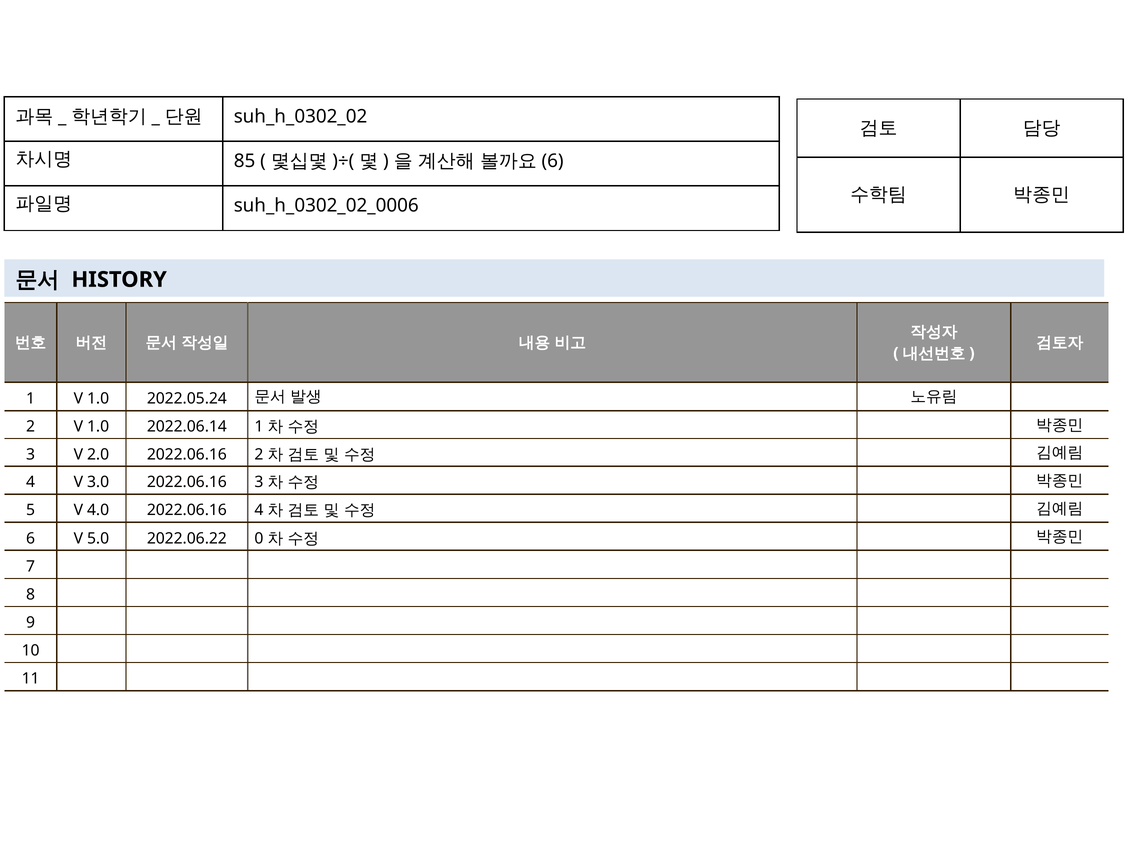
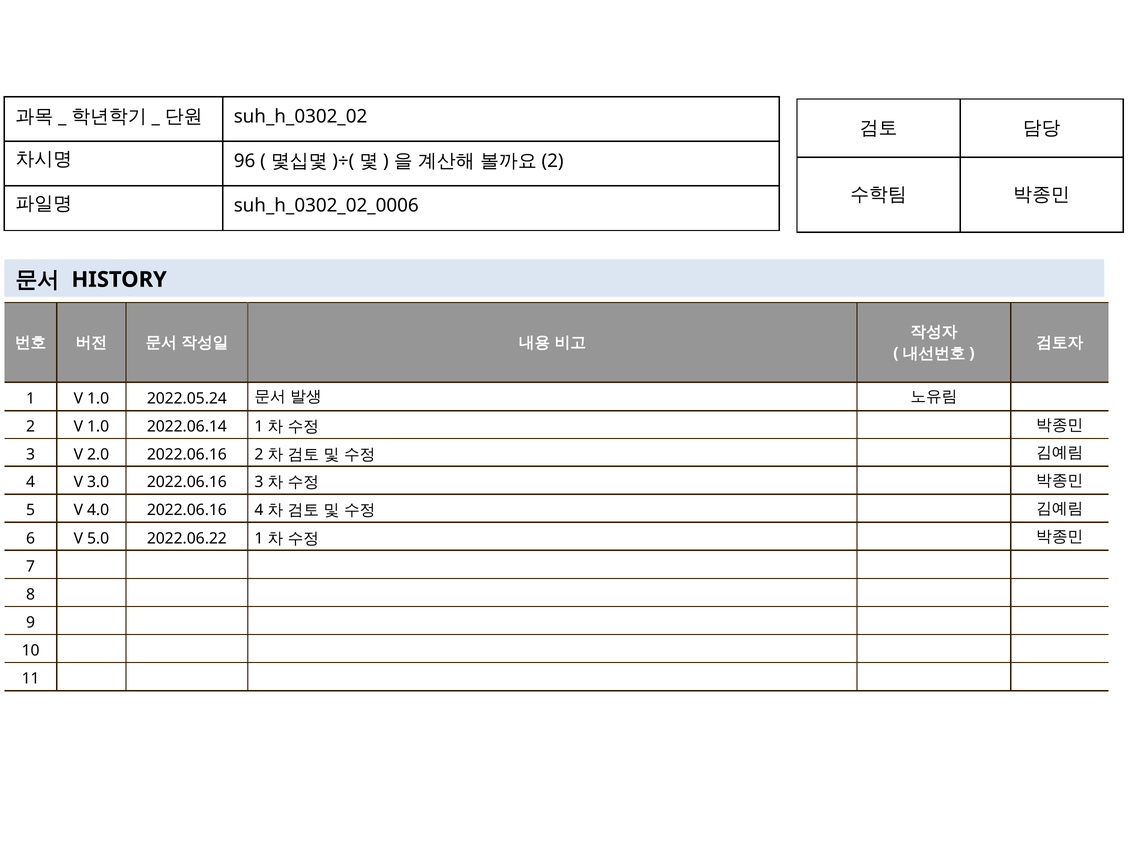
85: 85 -> 96
6 at (553, 161): 6 -> 2
2022.06.22 0: 0 -> 1
